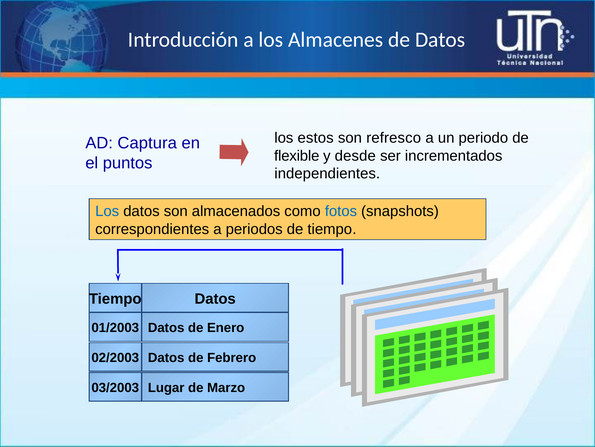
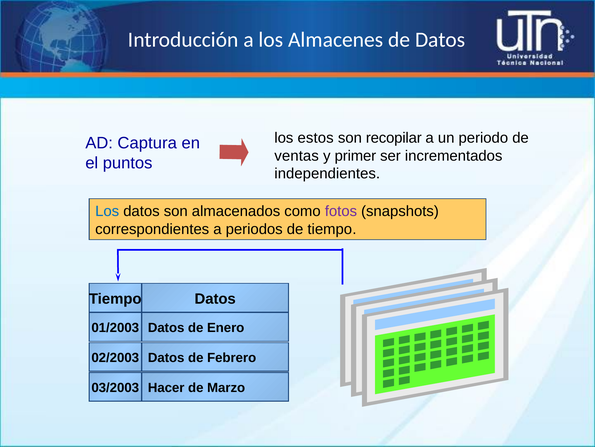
refresco: refresco -> recopilar
flexible: flexible -> ventas
desde: desde -> primer
fotos colour: blue -> purple
Lugar: Lugar -> Hacer
